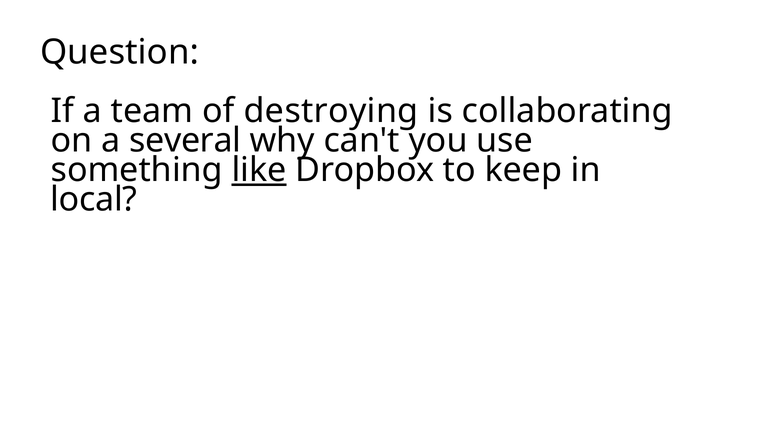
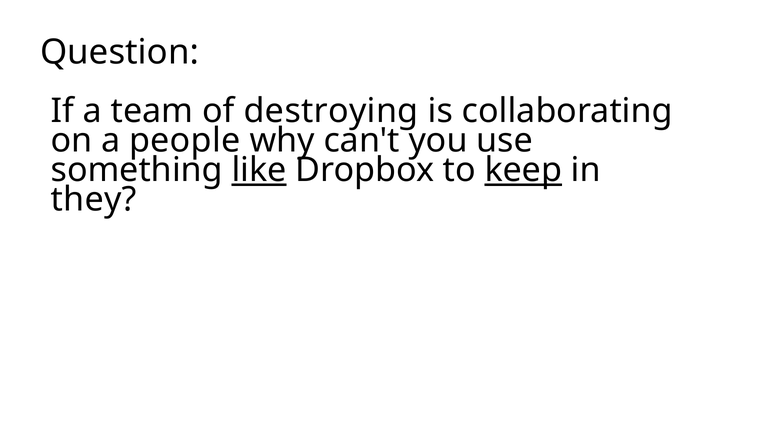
several: several -> people
keep underline: none -> present
local: local -> they
